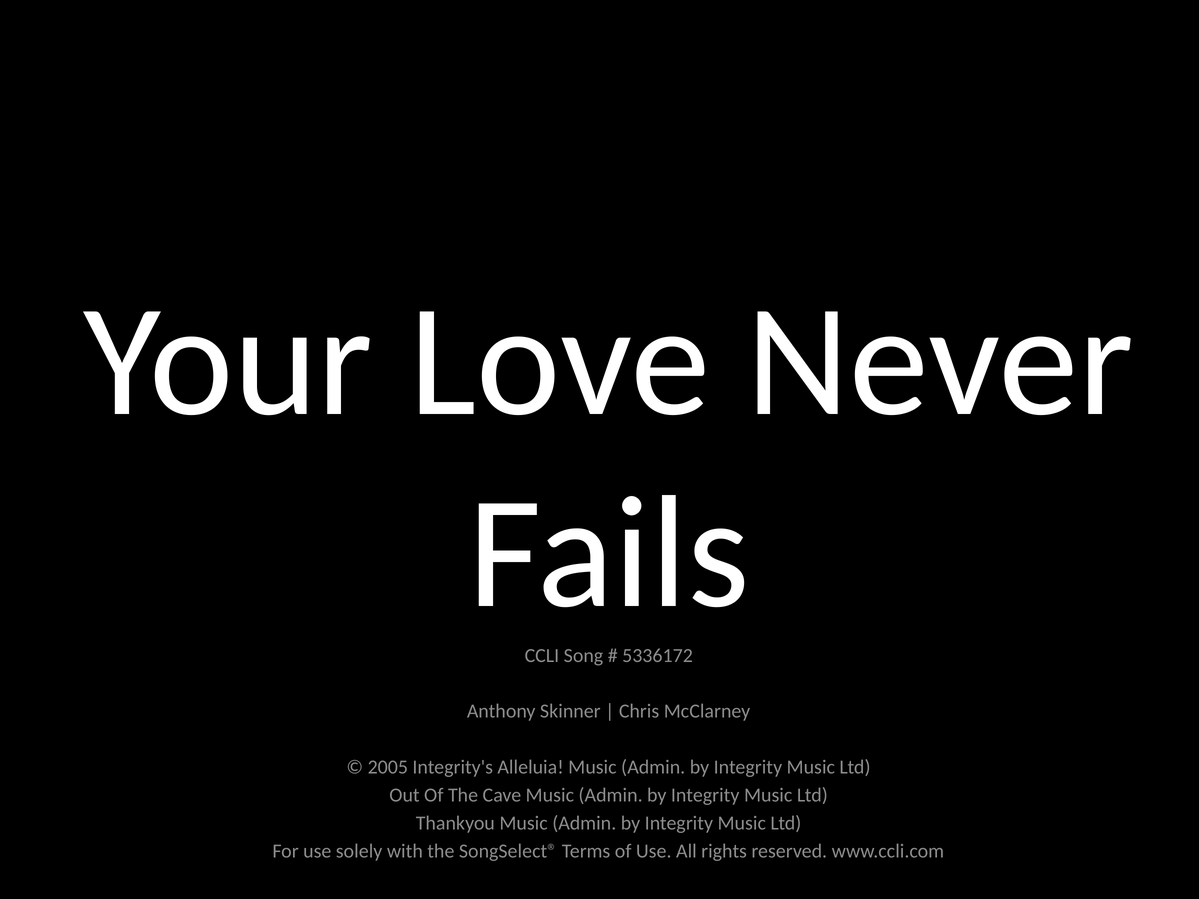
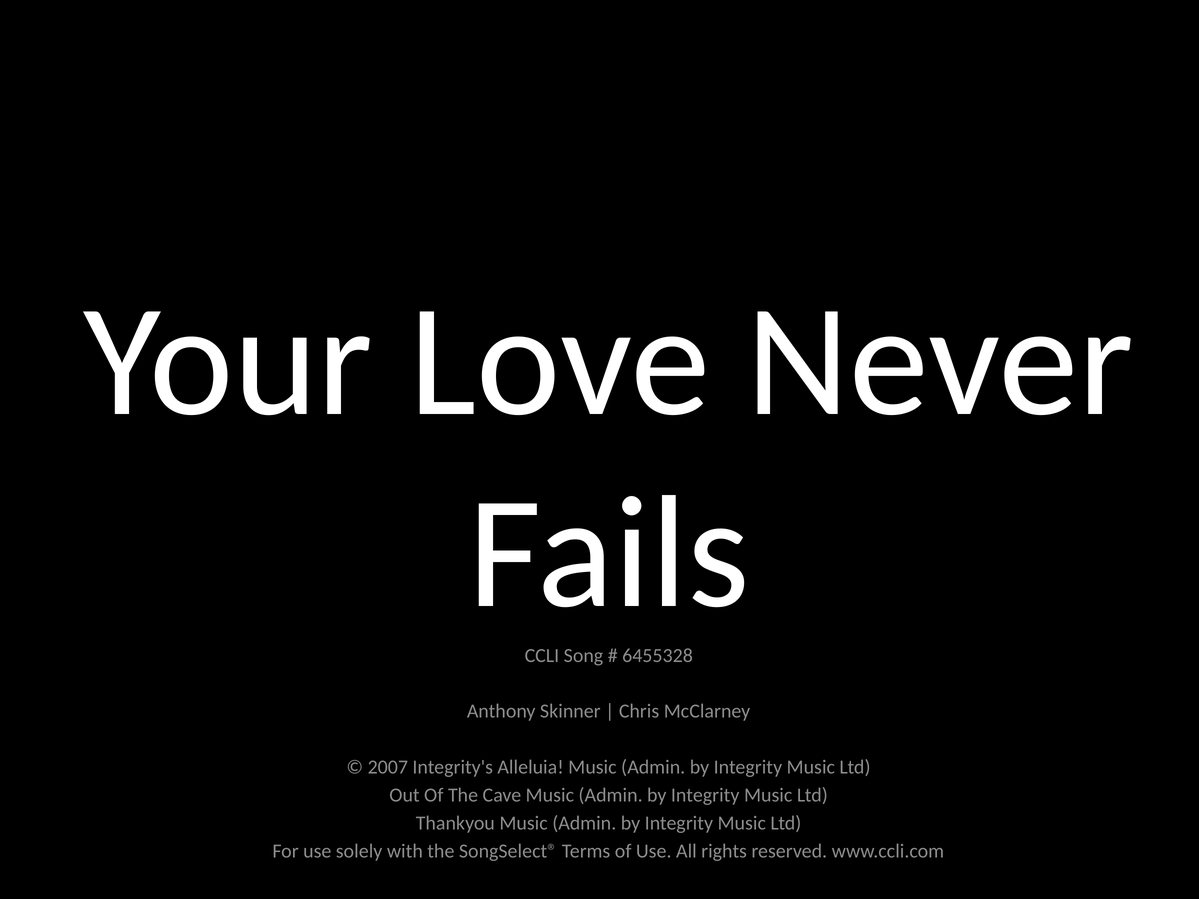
5336172: 5336172 -> 6455328
2005: 2005 -> 2007
